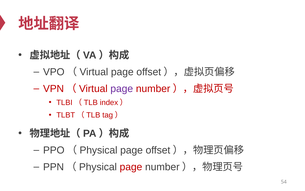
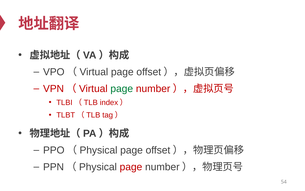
page at (122, 89) colour: purple -> green
